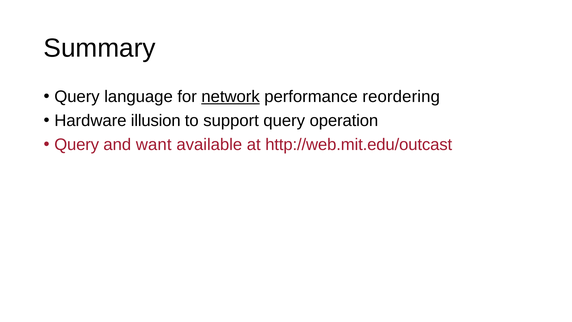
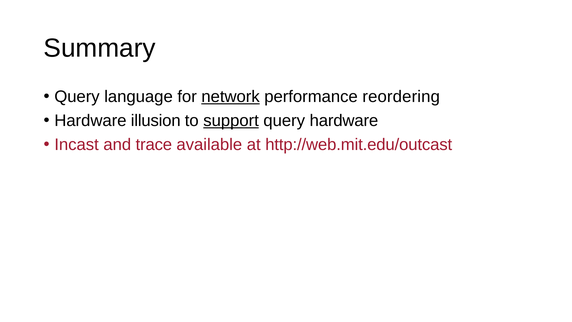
support underline: none -> present
query operation: operation -> hardware
Query at (77, 145): Query -> Incast
want: want -> trace
